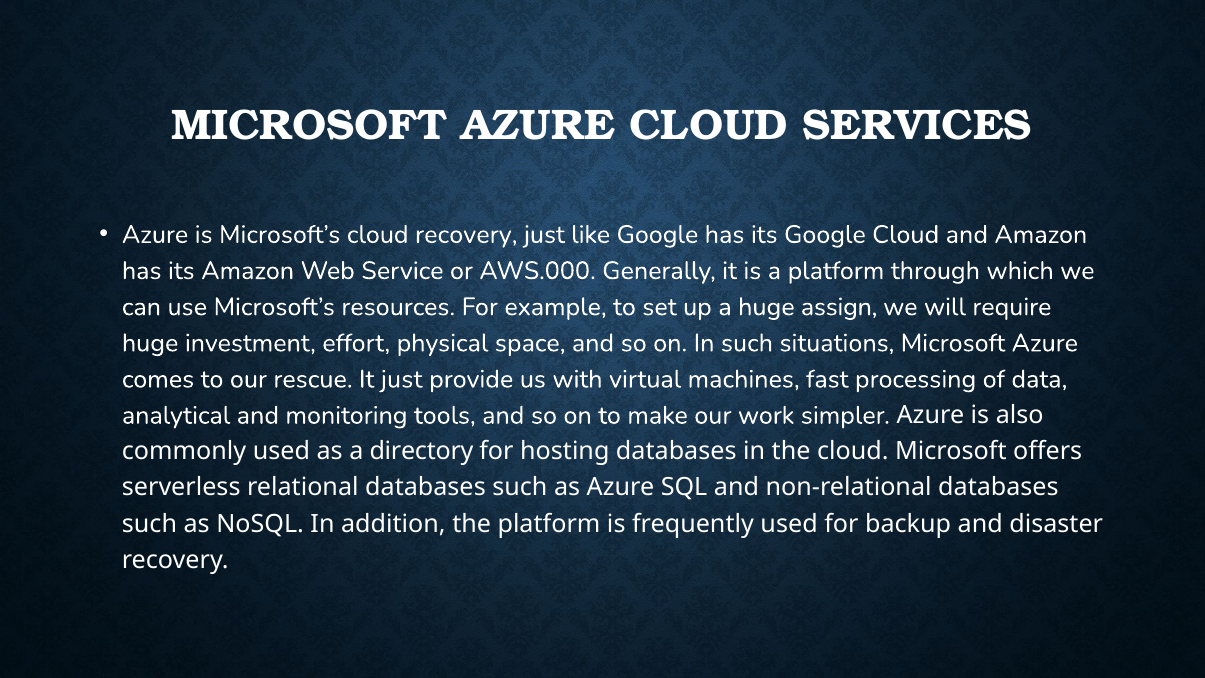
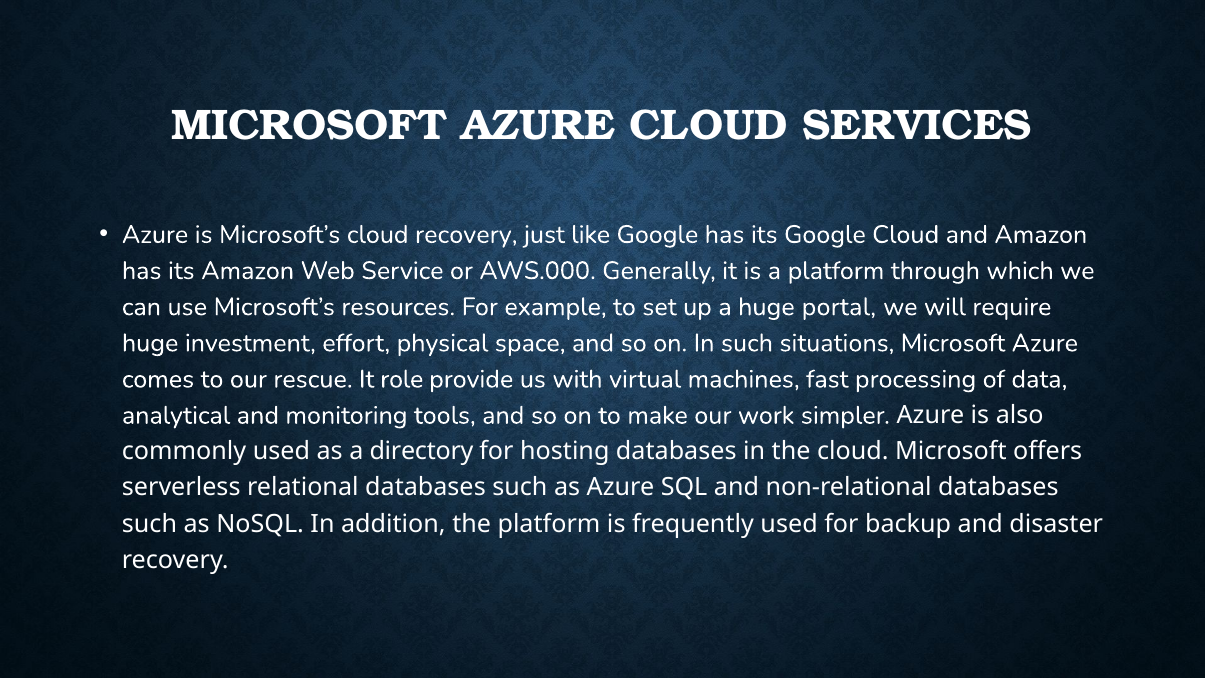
assign: assign -> portal
It just: just -> role
